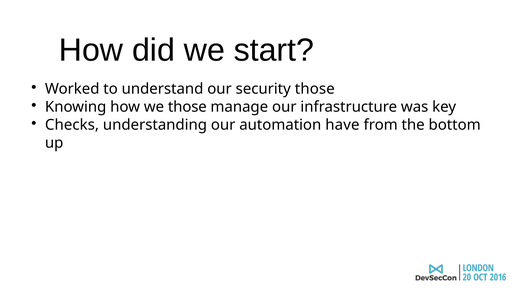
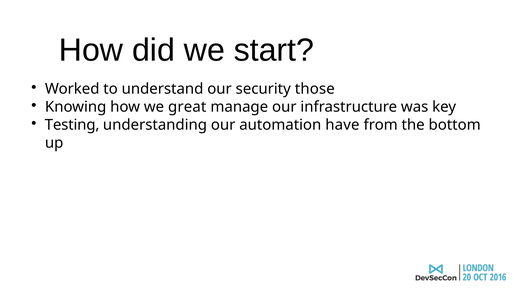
we those: those -> great
Checks: Checks -> Testing
